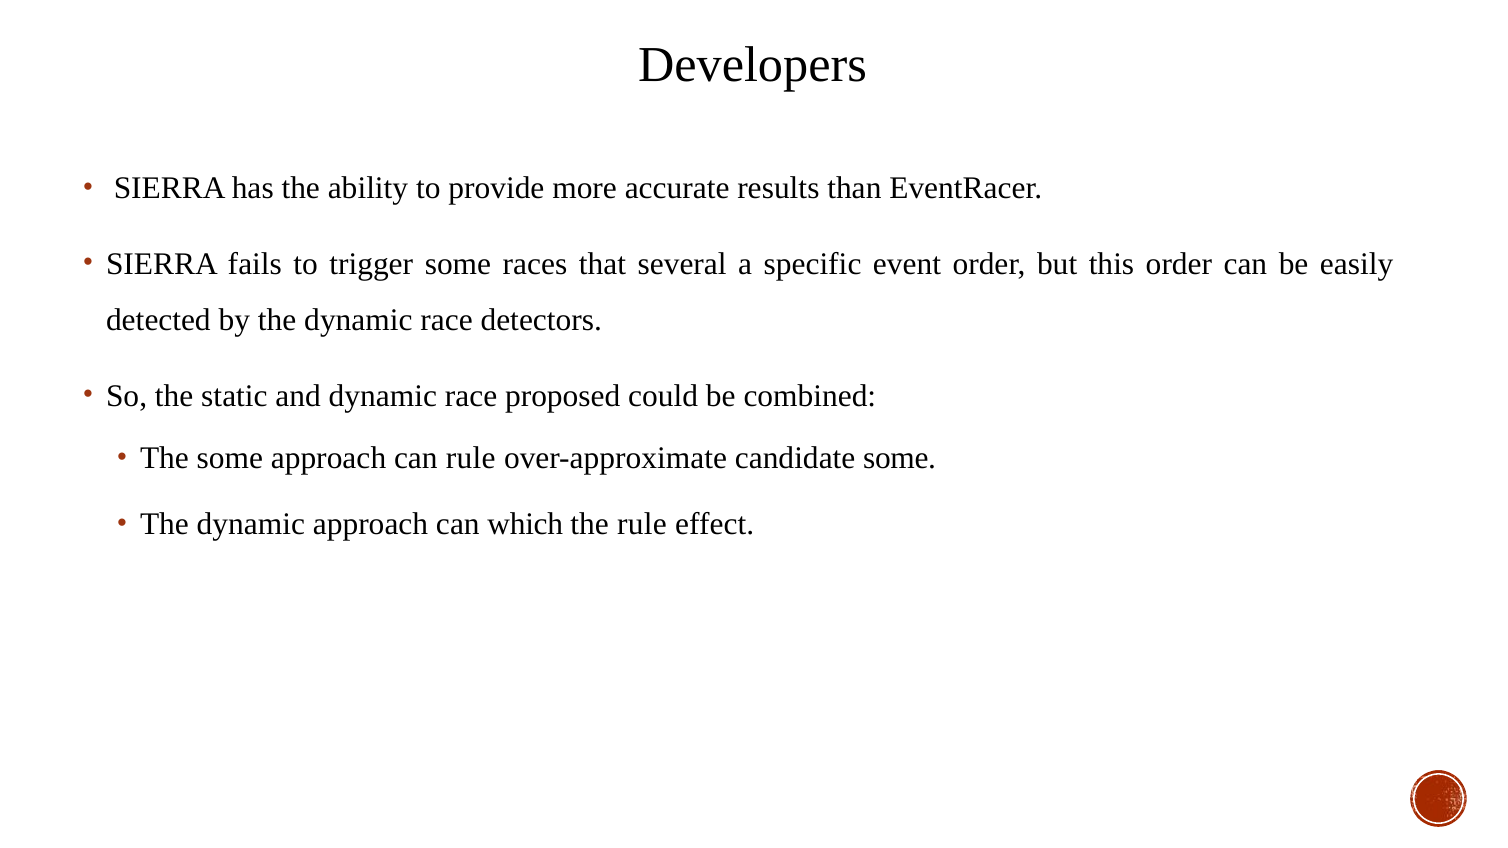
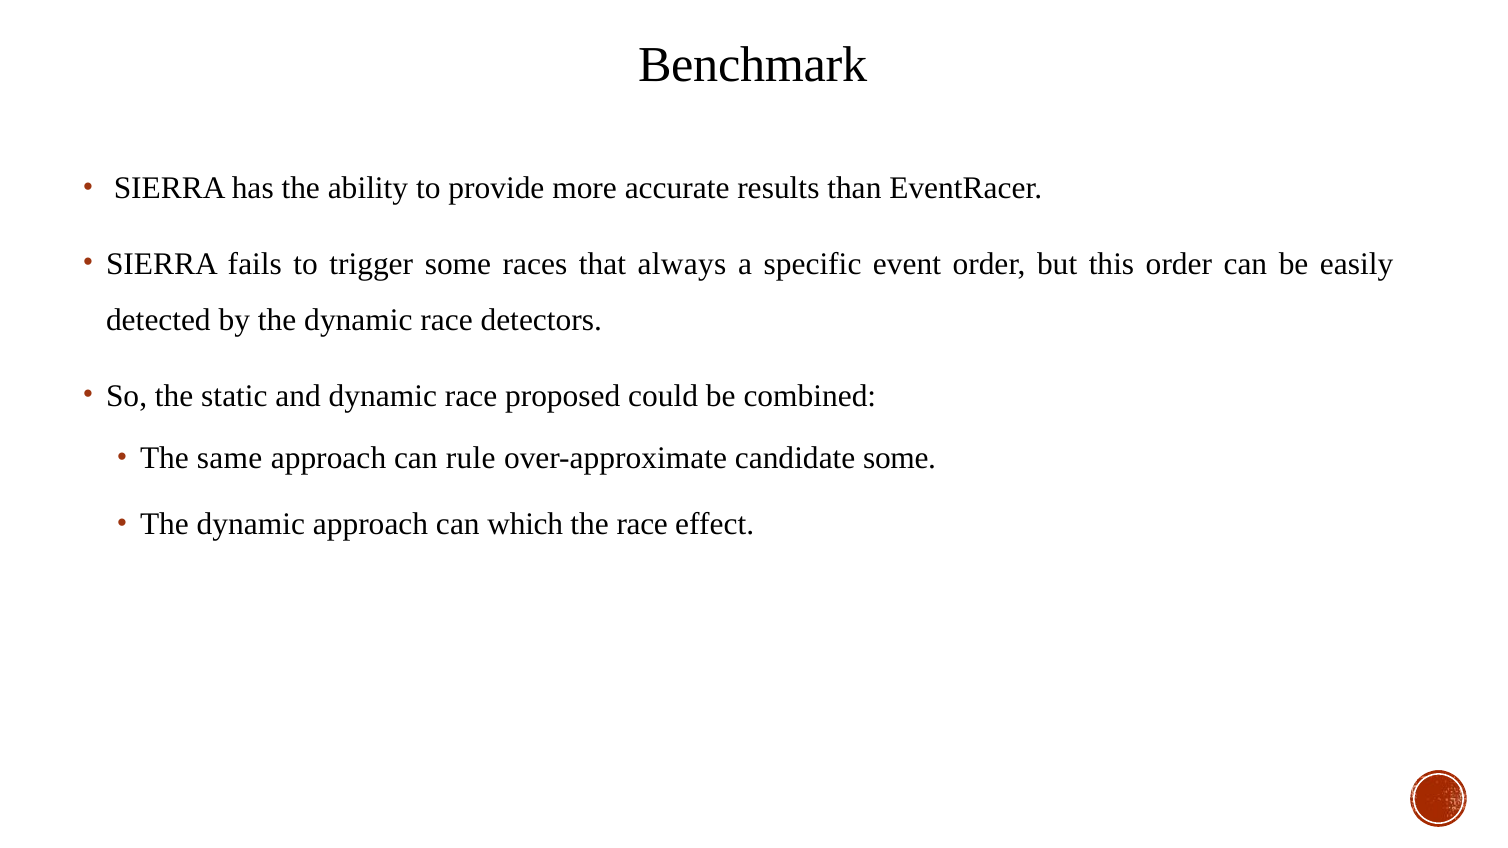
Developers: Developers -> Benchmark
several: several -> always
The some: some -> same
the rule: rule -> race
